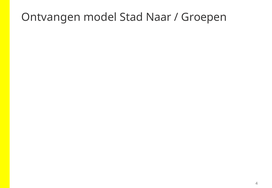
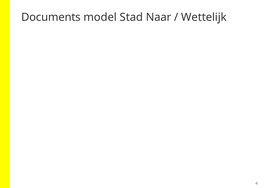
Ontvangen: Ontvangen -> Documents
Groepen: Groepen -> Wettelijk
